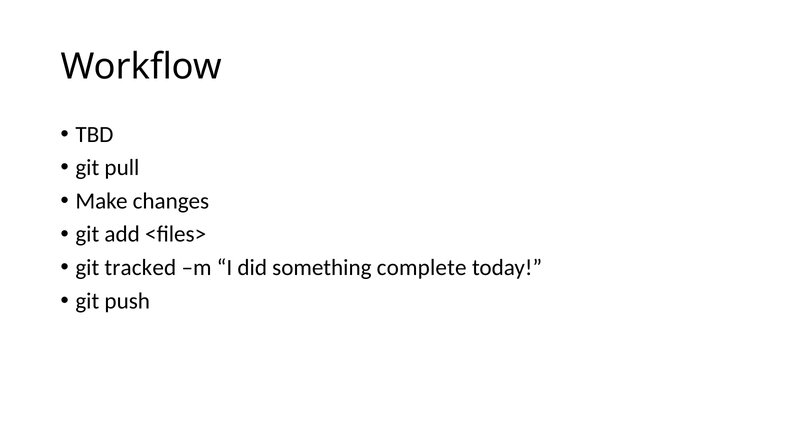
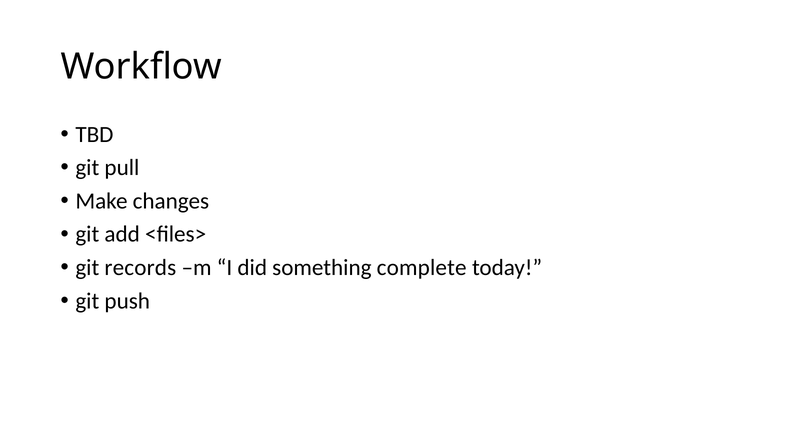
tracked: tracked -> records
